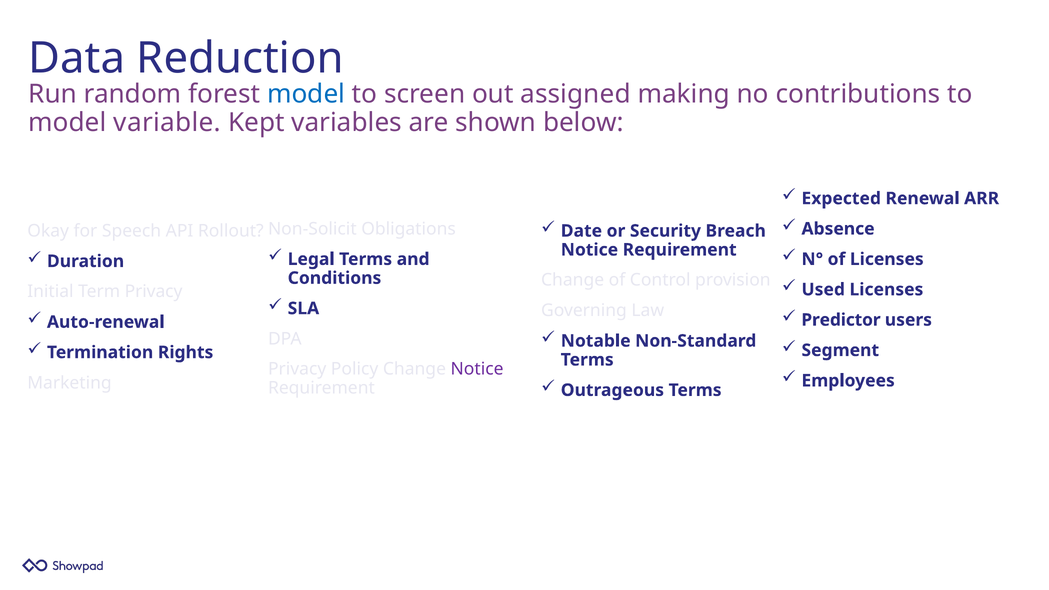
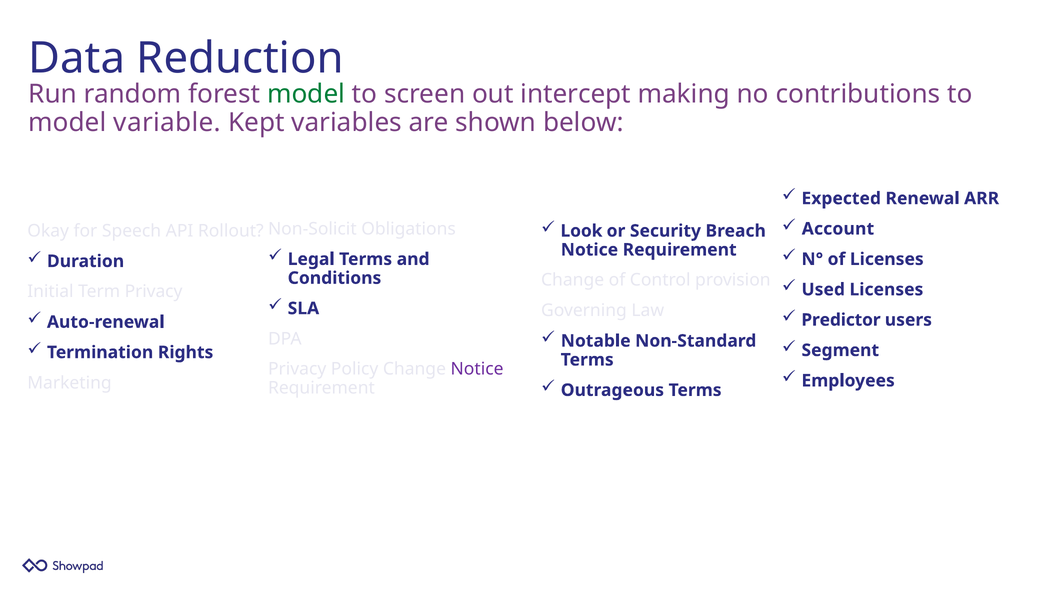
model at (306, 94) colour: blue -> green
assigned: assigned -> intercept
Absence: Absence -> Account
Date: Date -> Look
